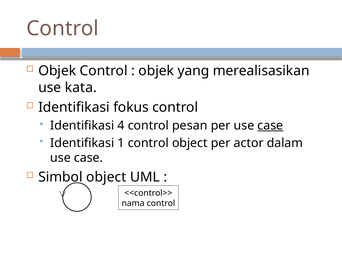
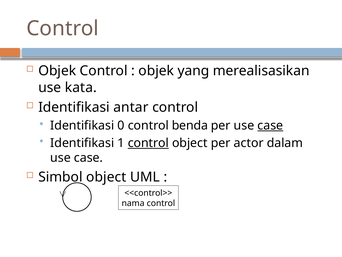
fokus: fokus -> antar
4: 4 -> 0
pesan: pesan -> benda
control at (148, 143) underline: none -> present
